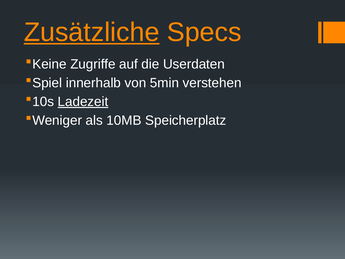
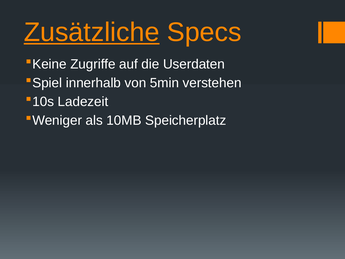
Ladezeit underline: present -> none
